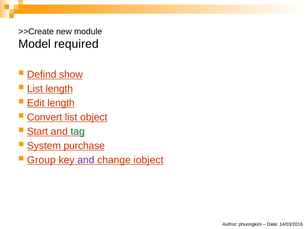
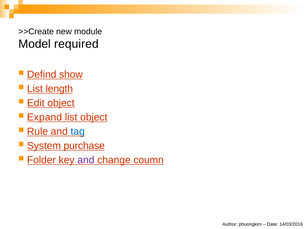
Edit length: length -> object
Convert: Convert -> Expand
Start: Start -> Rule
tag colour: green -> blue
Group: Group -> Folder
iobject: iobject -> coumn
